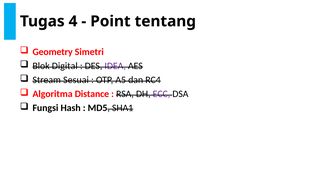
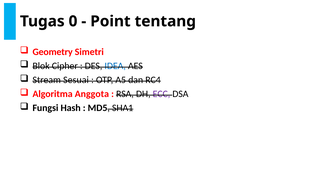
4: 4 -> 0
Digital: Digital -> Cipher
IDEA colour: purple -> blue
Distance: Distance -> Anggota
